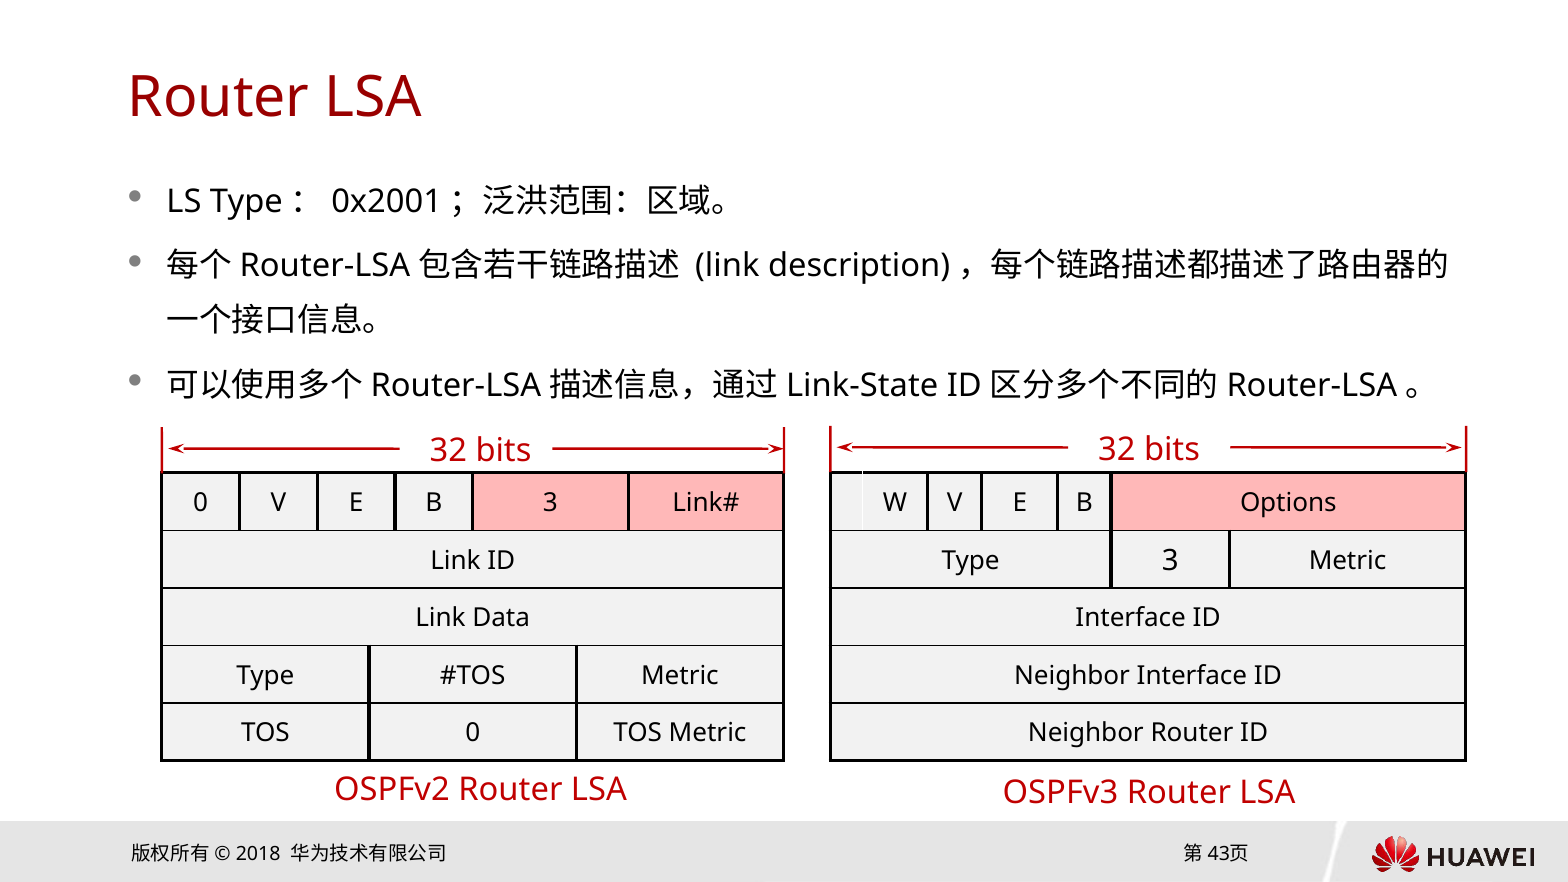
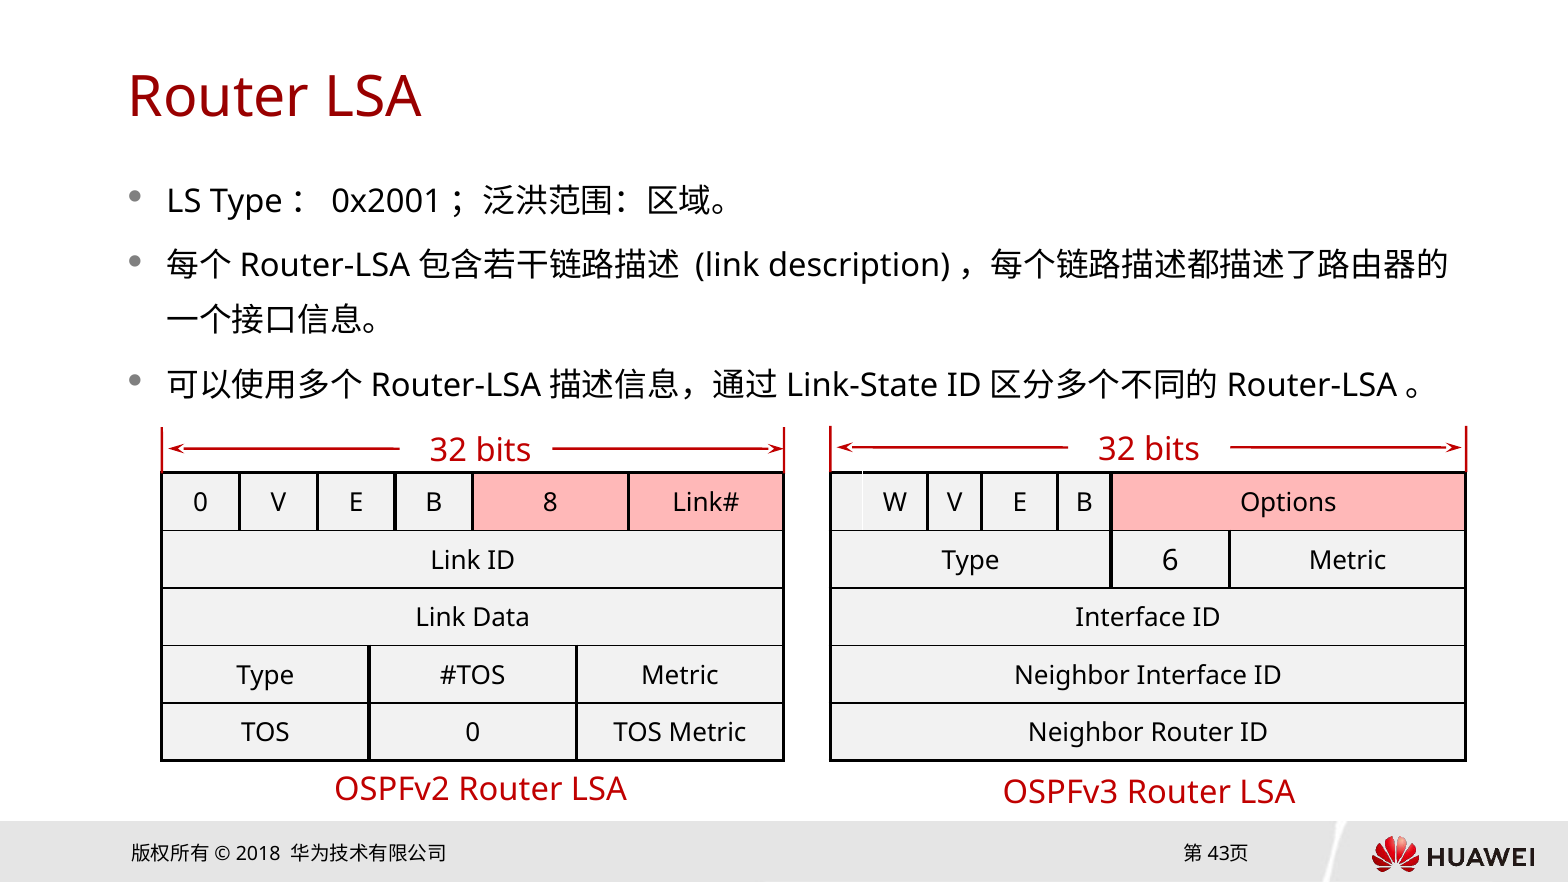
B 3: 3 -> 8
Type 3: 3 -> 6
